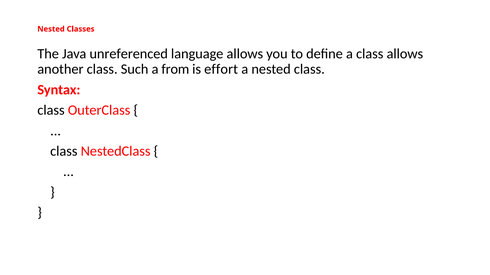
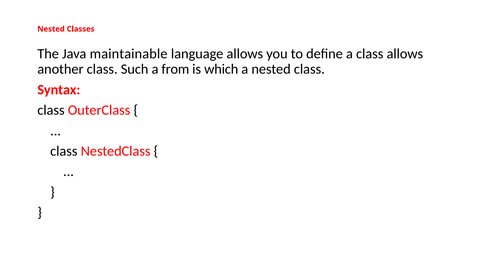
unreferenced: unreferenced -> maintainable
effort: effort -> which
